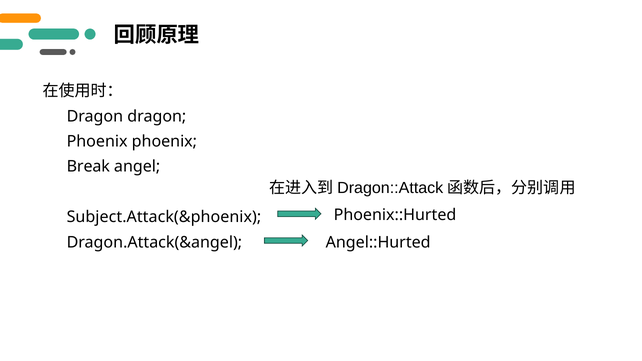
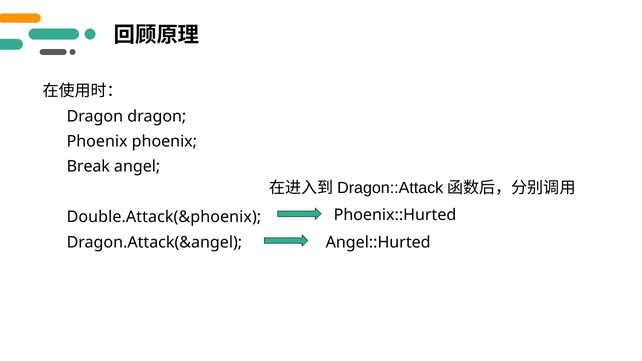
Subject.Attack(&phoenix: Subject.Attack(&phoenix -> Double.Attack(&phoenix
